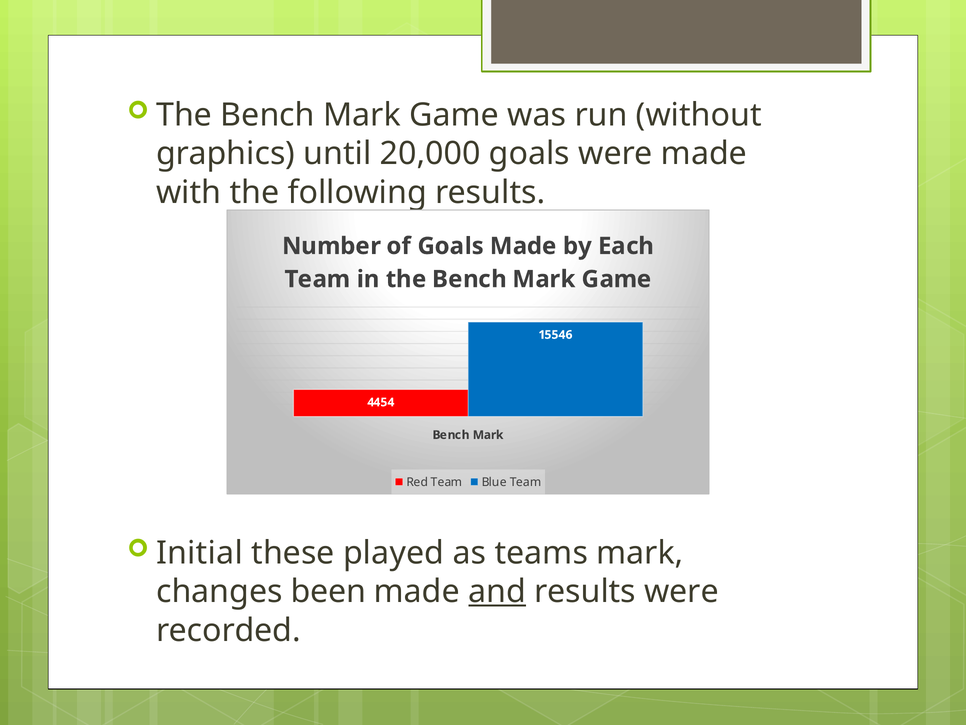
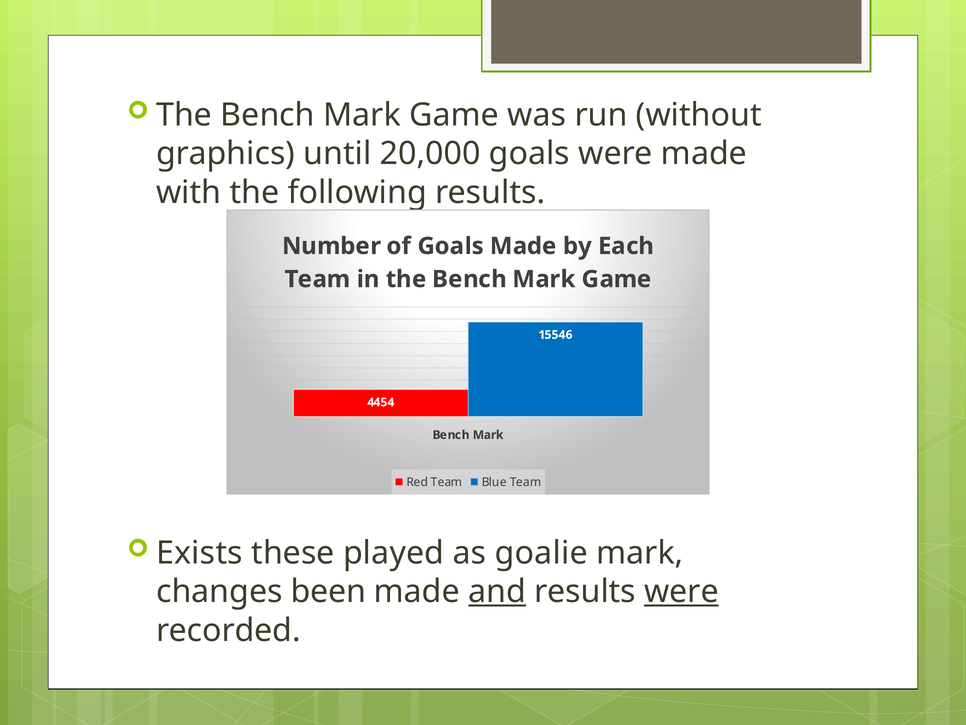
Initial: Initial -> Exists
teams: teams -> goalie
were at (681, 591) underline: none -> present
